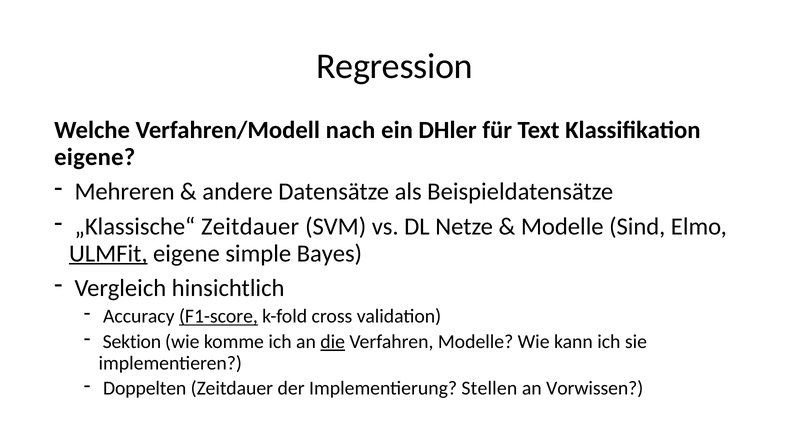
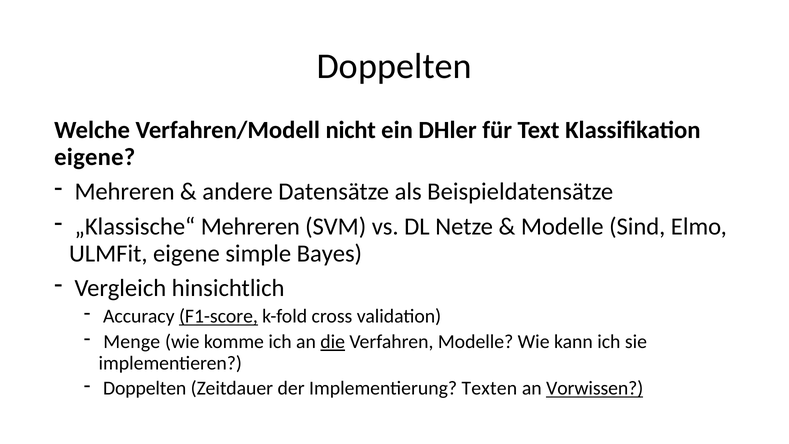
Regression at (394, 66): Regression -> Doppelten
nach: nach -> nicht
„Klassische“ Zeitdauer: Zeitdauer -> Mehreren
ULMFit underline: present -> none
Sektion: Sektion -> Menge
Stellen: Stellen -> Texten
Vorwissen underline: none -> present
